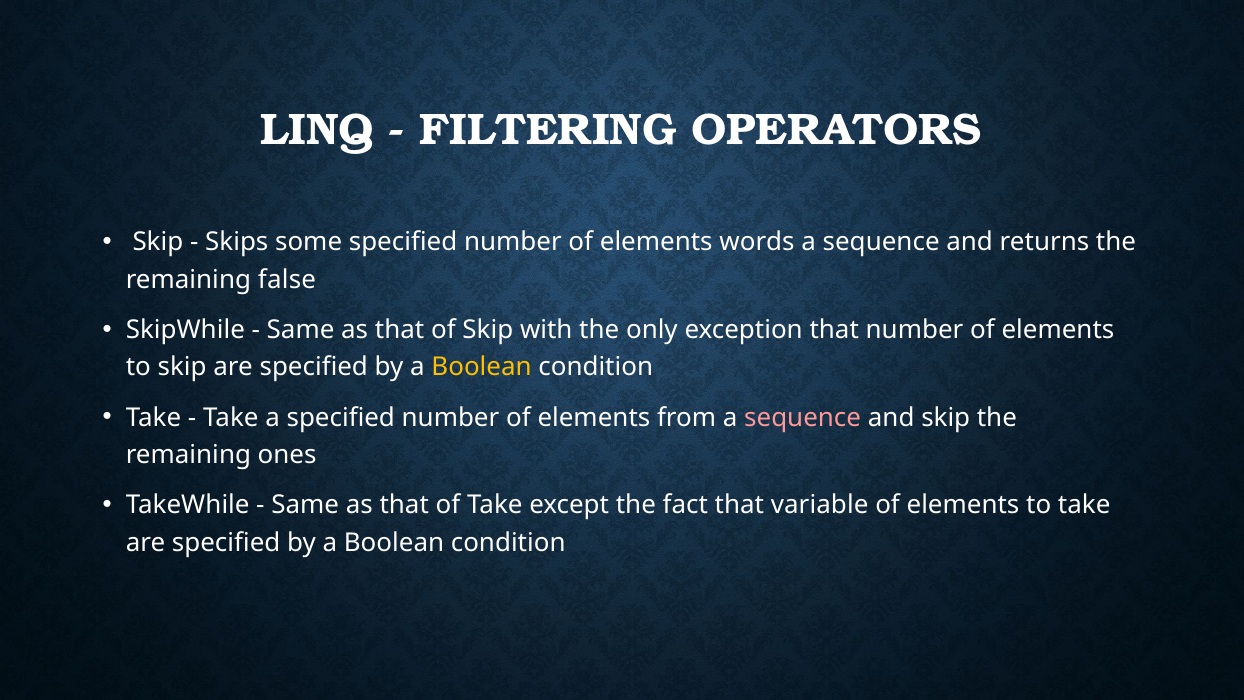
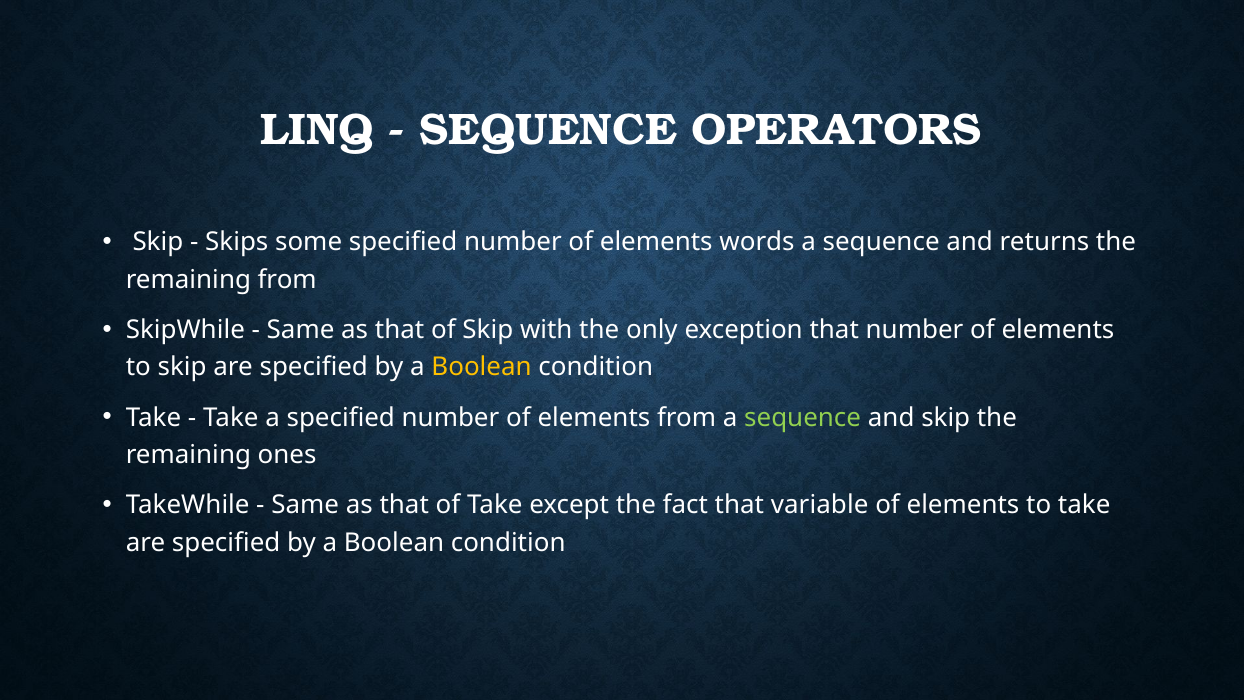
FILTERING at (548, 130): FILTERING -> SEQUENCE
remaining false: false -> from
sequence at (803, 417) colour: pink -> light green
